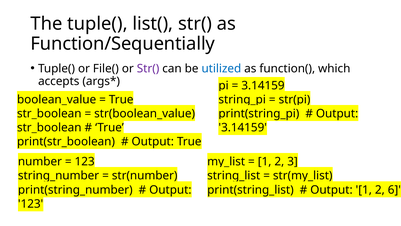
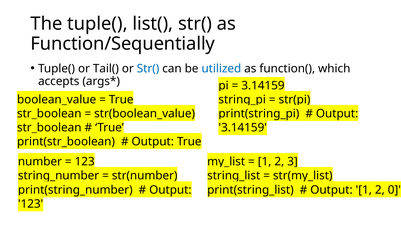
File(: File( -> Tail(
Str( at (148, 68) colour: purple -> blue
6: 6 -> 0
